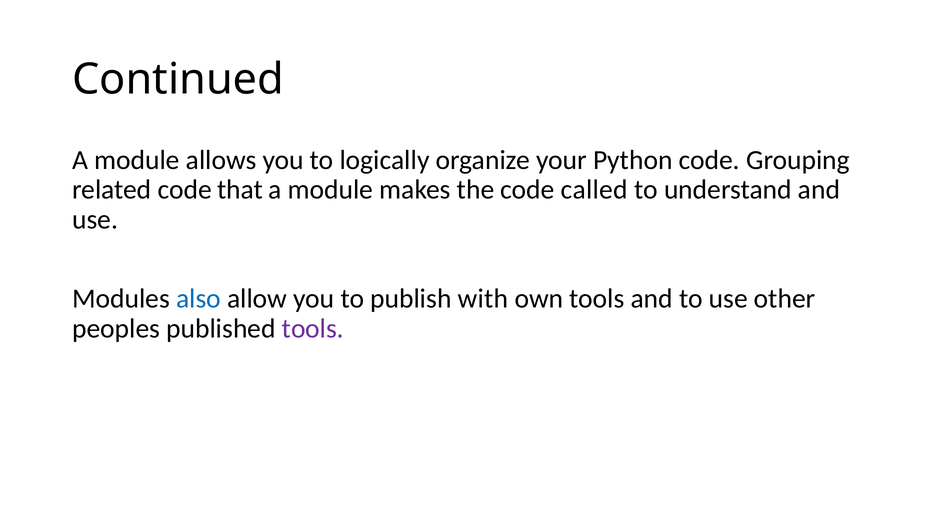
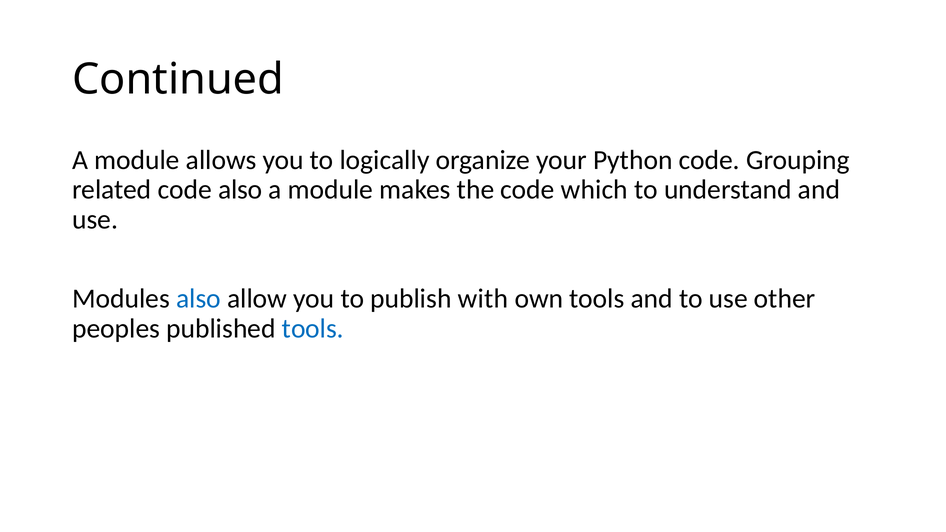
code that: that -> also
called: called -> which
tools at (313, 329) colour: purple -> blue
